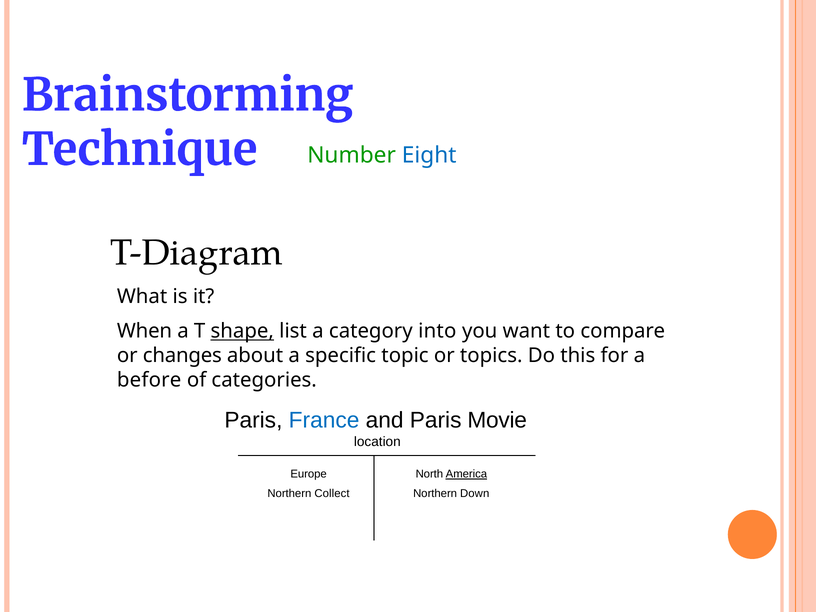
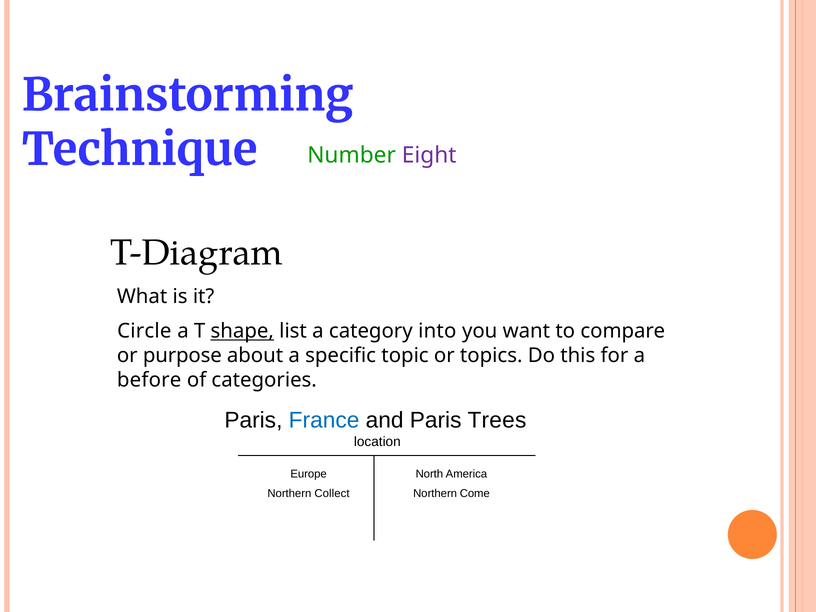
Eight colour: blue -> purple
When: When -> Circle
changes: changes -> purpose
Movie: Movie -> Trees
America underline: present -> none
Down: Down -> Come
